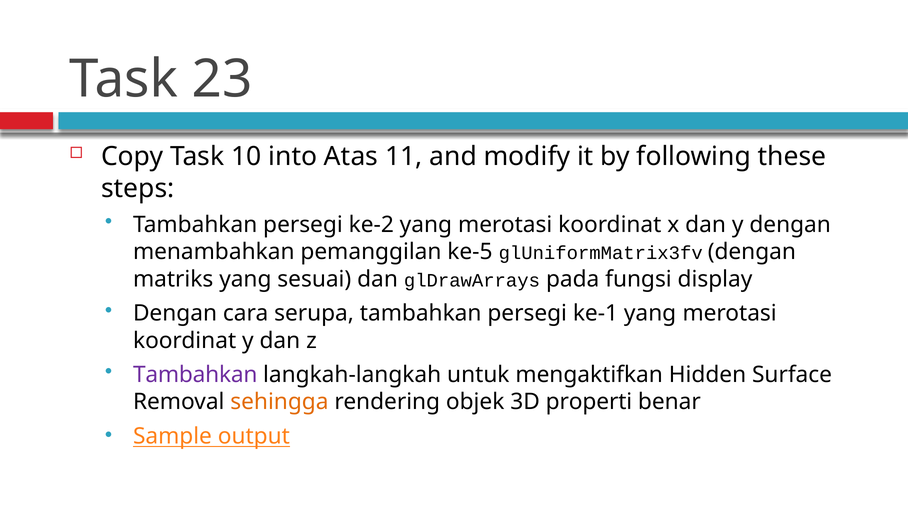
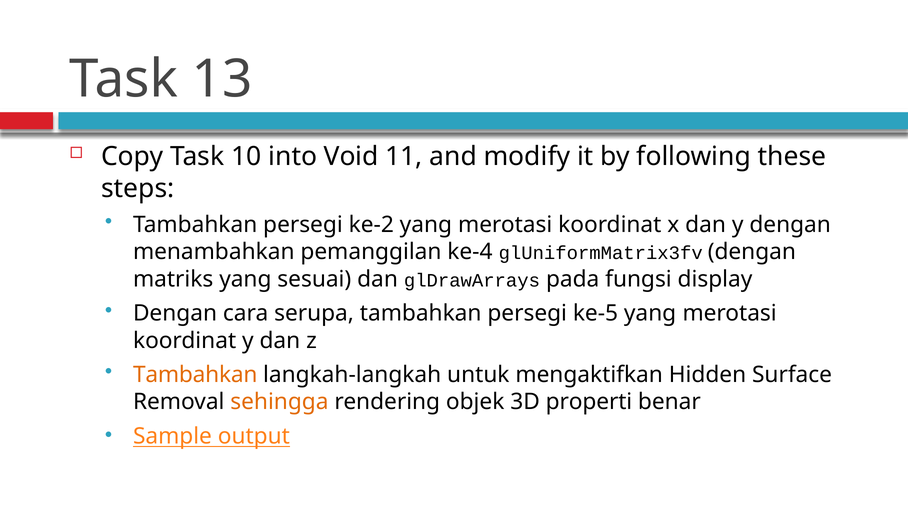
23: 23 -> 13
Atas: Atas -> Void
ke-5: ke-5 -> ke-4
ke-1: ke-1 -> ke-5
Tambahkan at (195, 375) colour: purple -> orange
